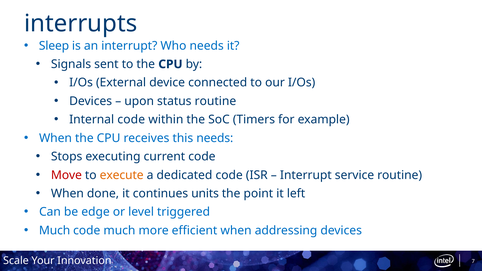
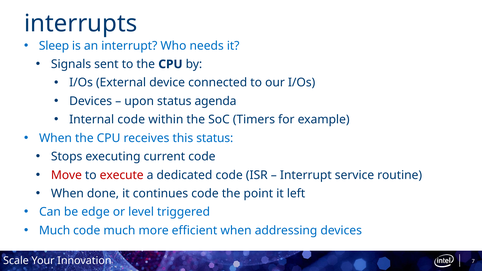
status routine: routine -> agenda
this needs: needs -> status
execute colour: orange -> red
continues units: units -> code
